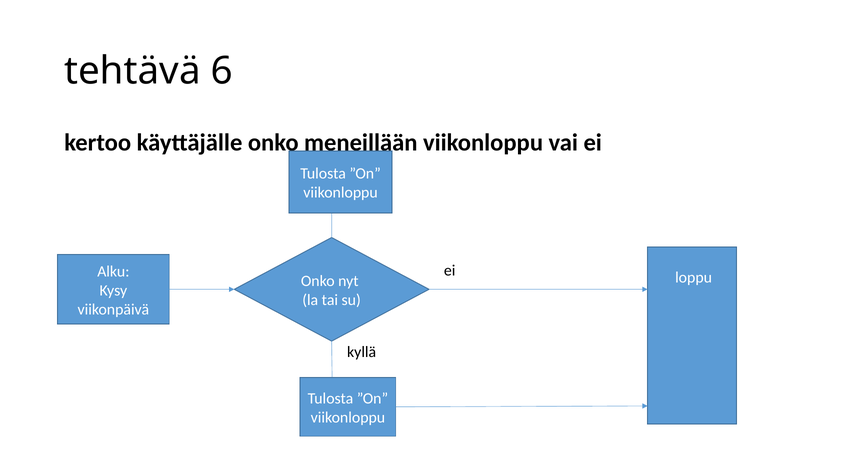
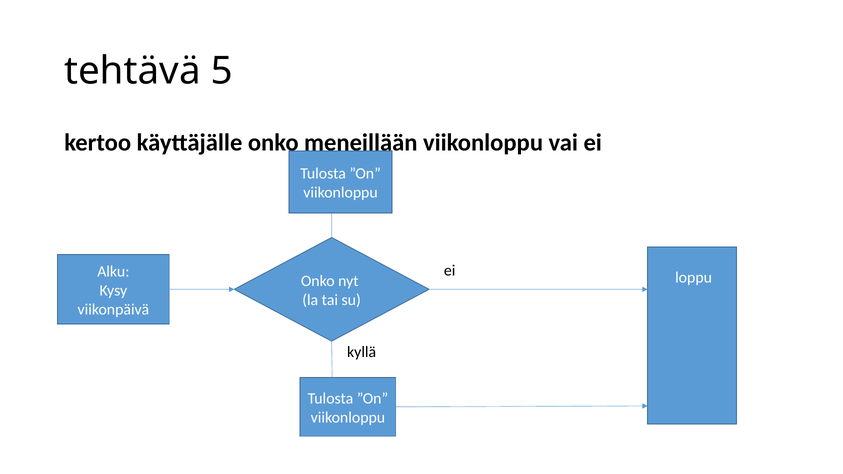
6: 6 -> 5
